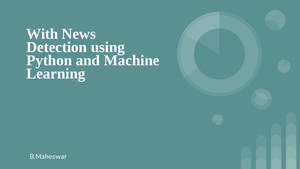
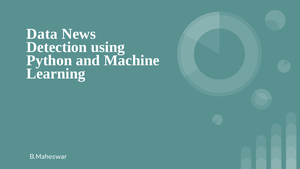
With: With -> Data
